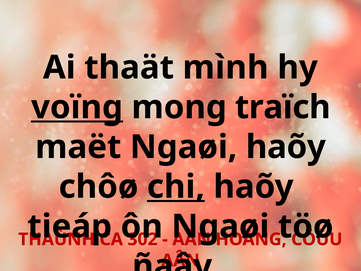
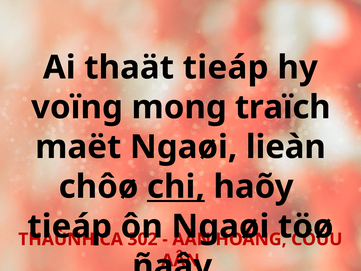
thaät mình: mình -> tieáp
voïng underline: present -> none
Ngaøi haõy: haõy -> lieàn
